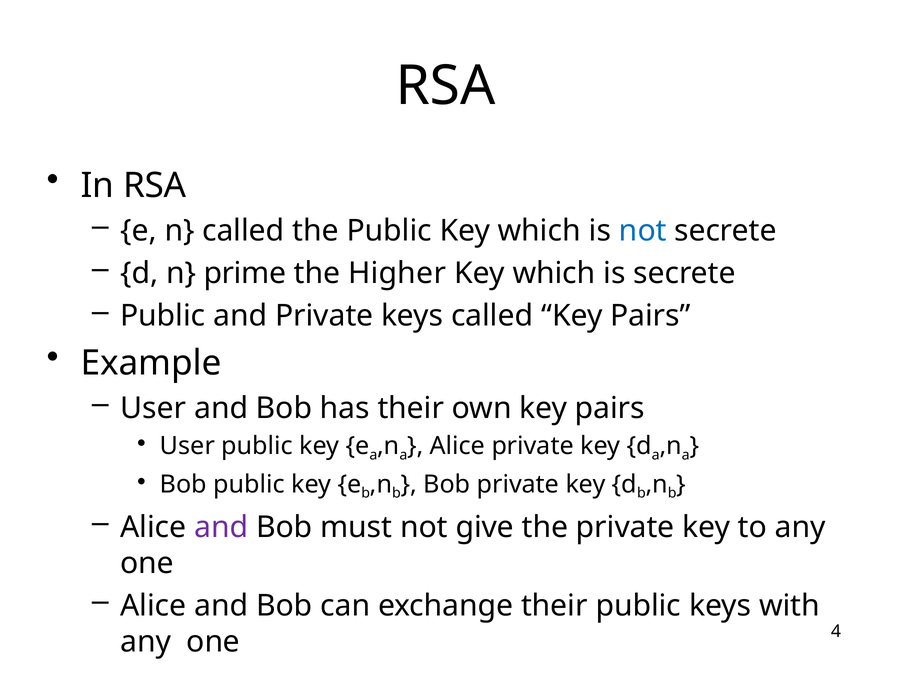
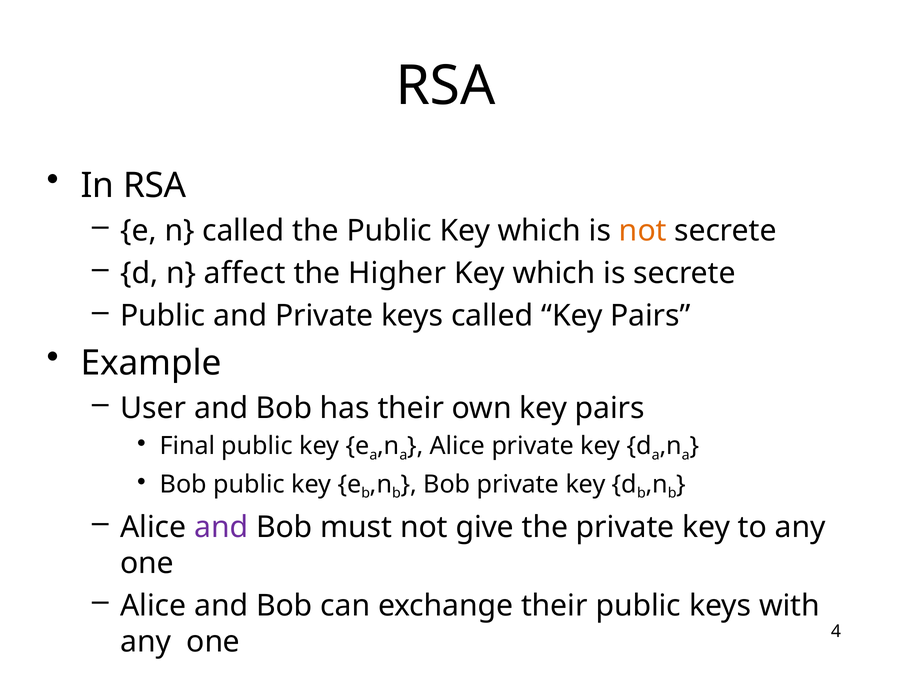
not at (643, 231) colour: blue -> orange
prime: prime -> affect
User at (187, 446): User -> Final
